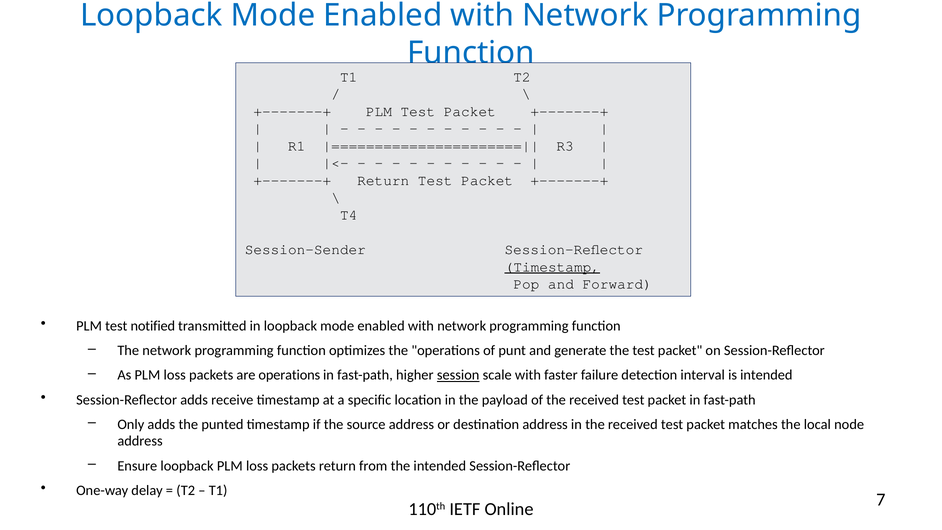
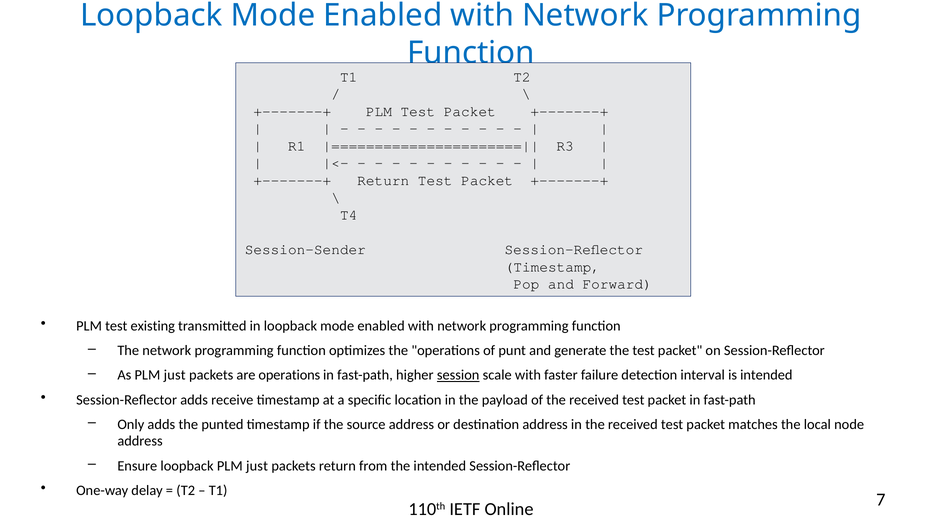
Timestamp at (552, 267) underline: present -> none
notified: notified -> existing
As PLM loss: loss -> just
loopback PLM loss: loss -> just
